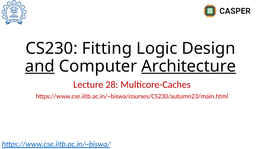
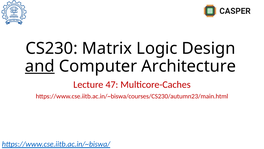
Fitting: Fitting -> Matrix
Architecture underline: present -> none
28: 28 -> 47
